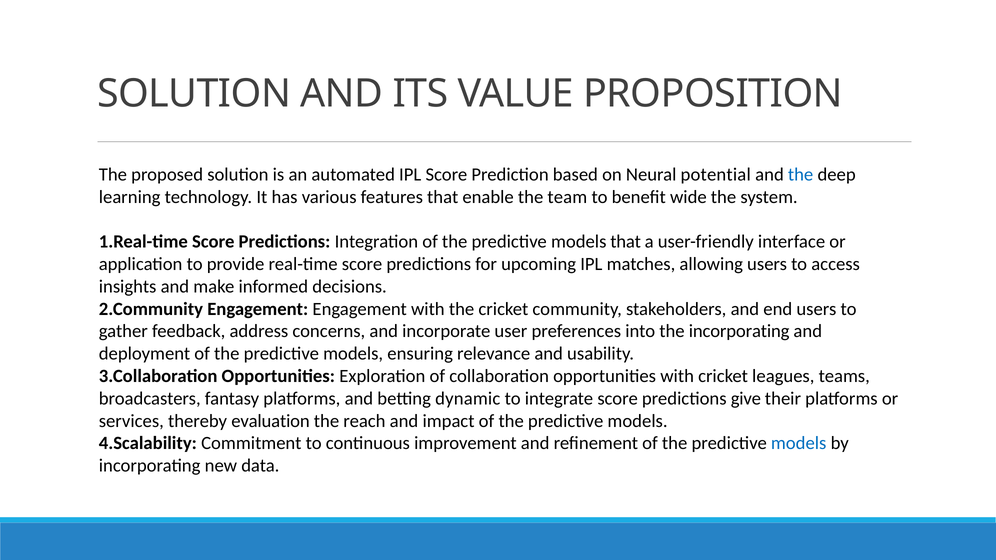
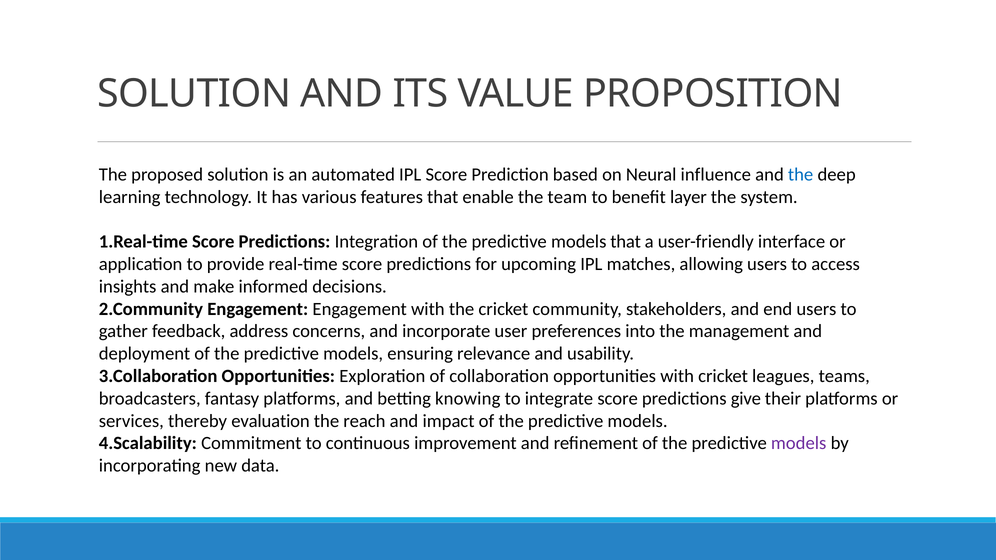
potential: potential -> influence
wide: wide -> layer
the incorporating: incorporating -> management
dynamic: dynamic -> knowing
models at (799, 444) colour: blue -> purple
